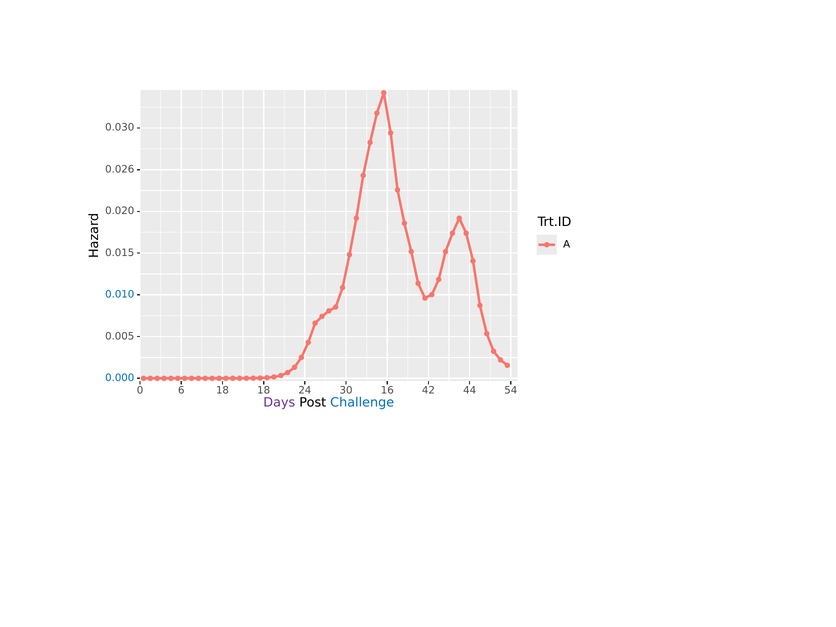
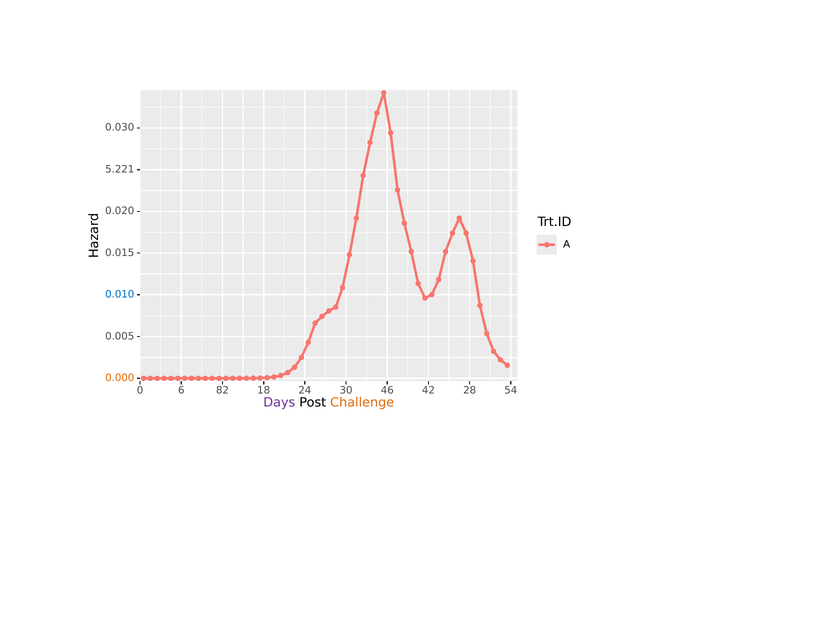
0.026: 0.026 -> 5.221
0.000 colour: blue -> orange
6 18: 18 -> 82
16: 16 -> 46
44: 44 -> 28
Challenge colour: blue -> orange
